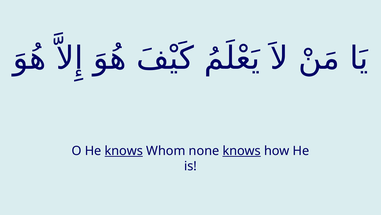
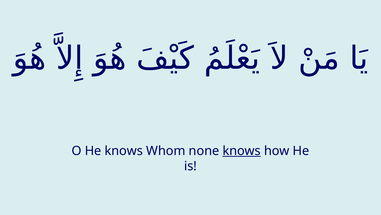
knows at (124, 150) underline: present -> none
